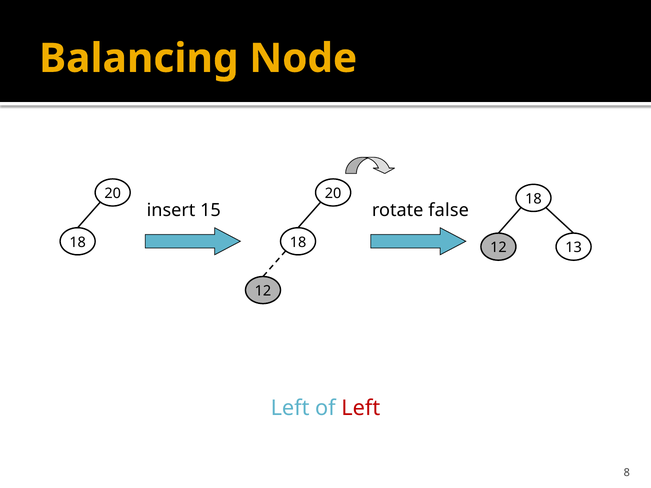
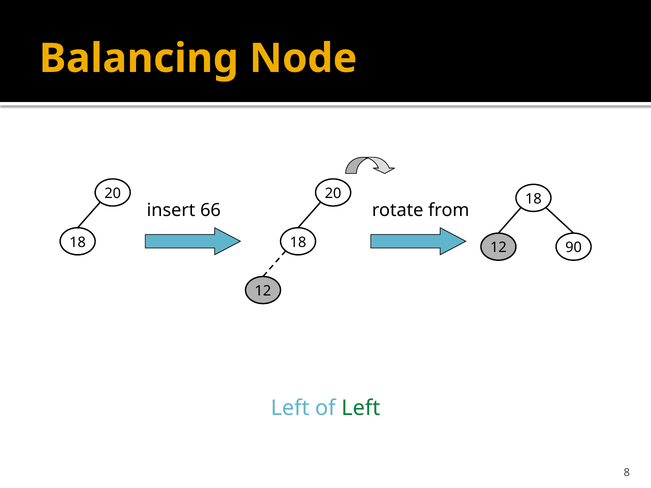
15: 15 -> 66
false: false -> from
13: 13 -> 90
Left at (361, 408) colour: red -> green
